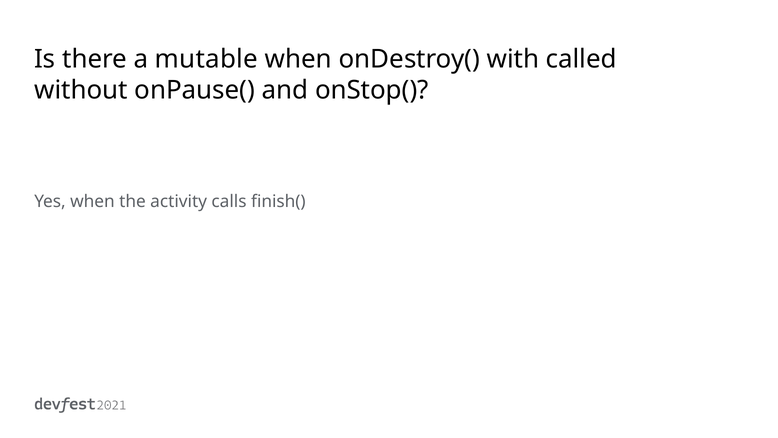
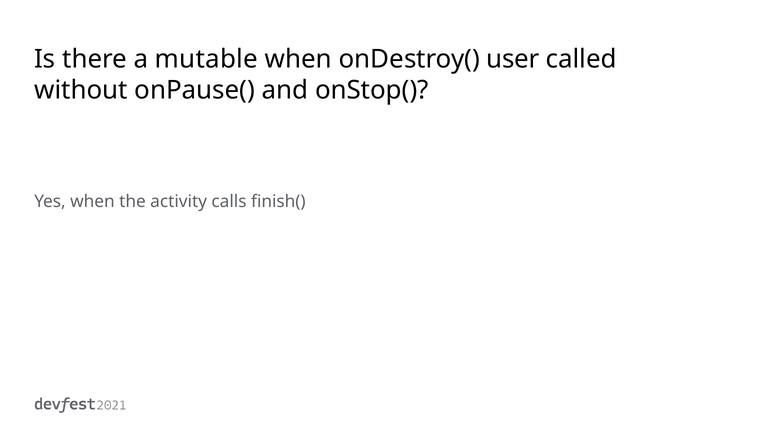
with: with -> user
